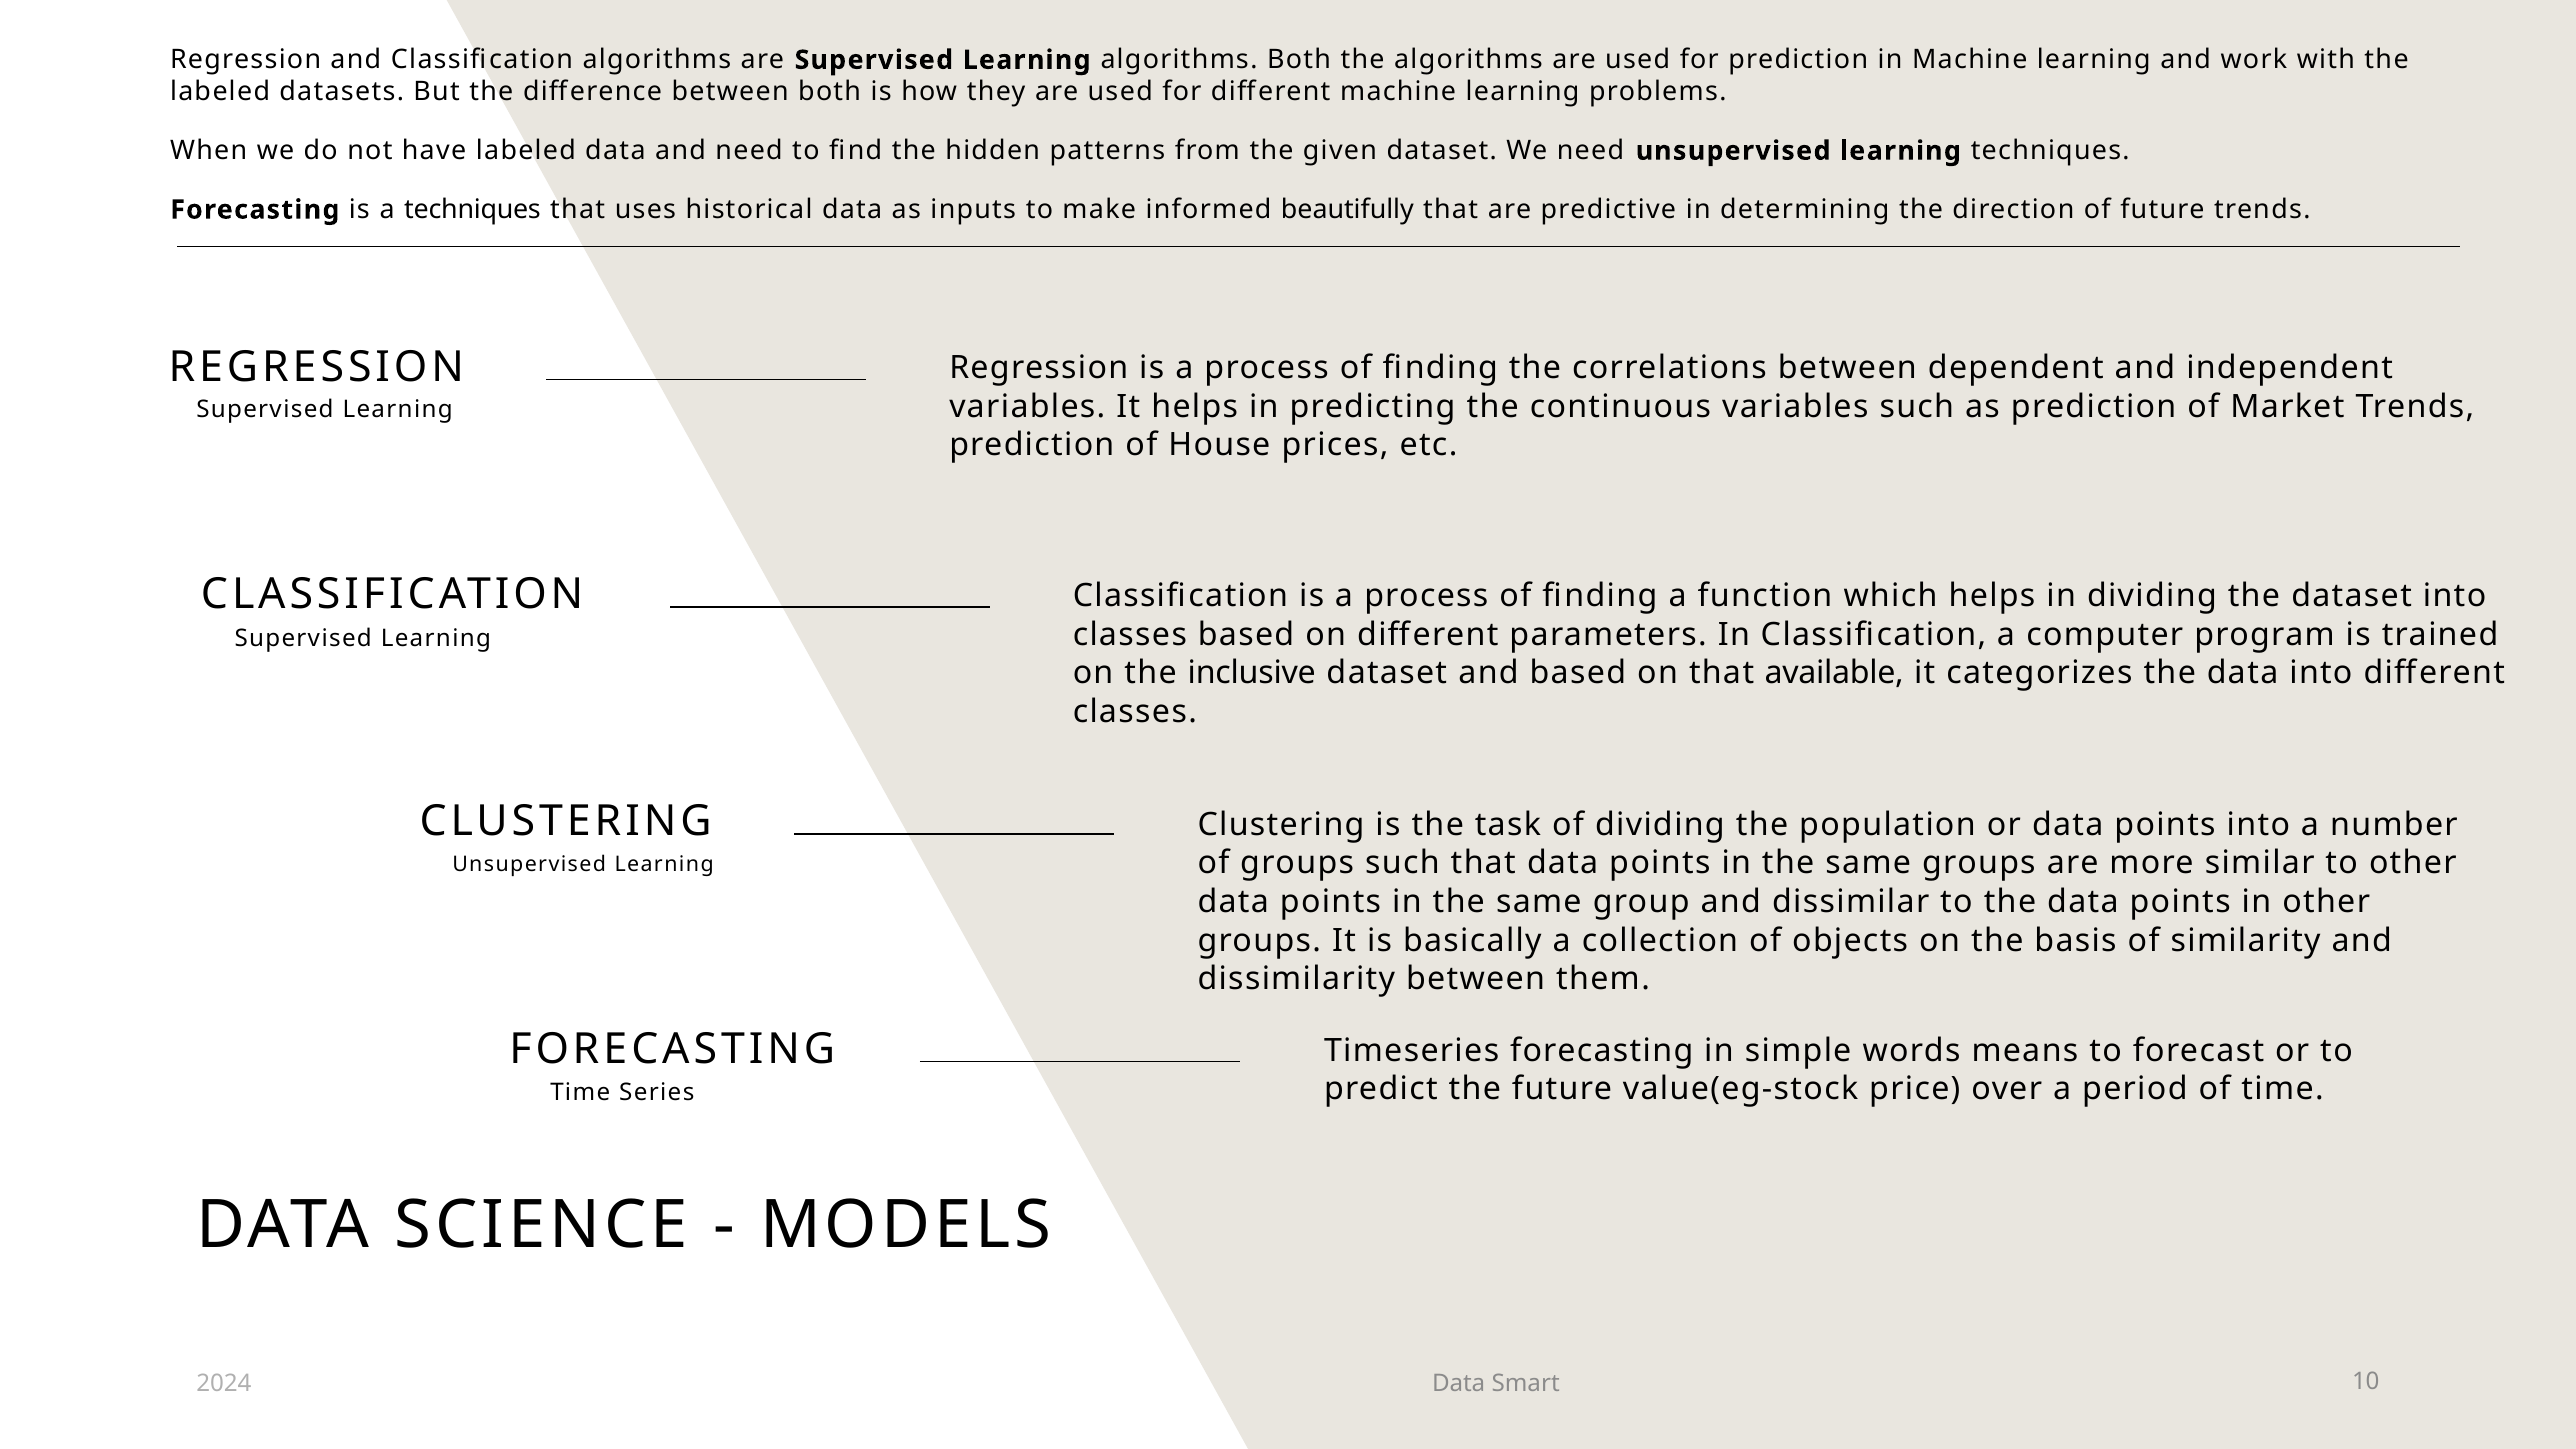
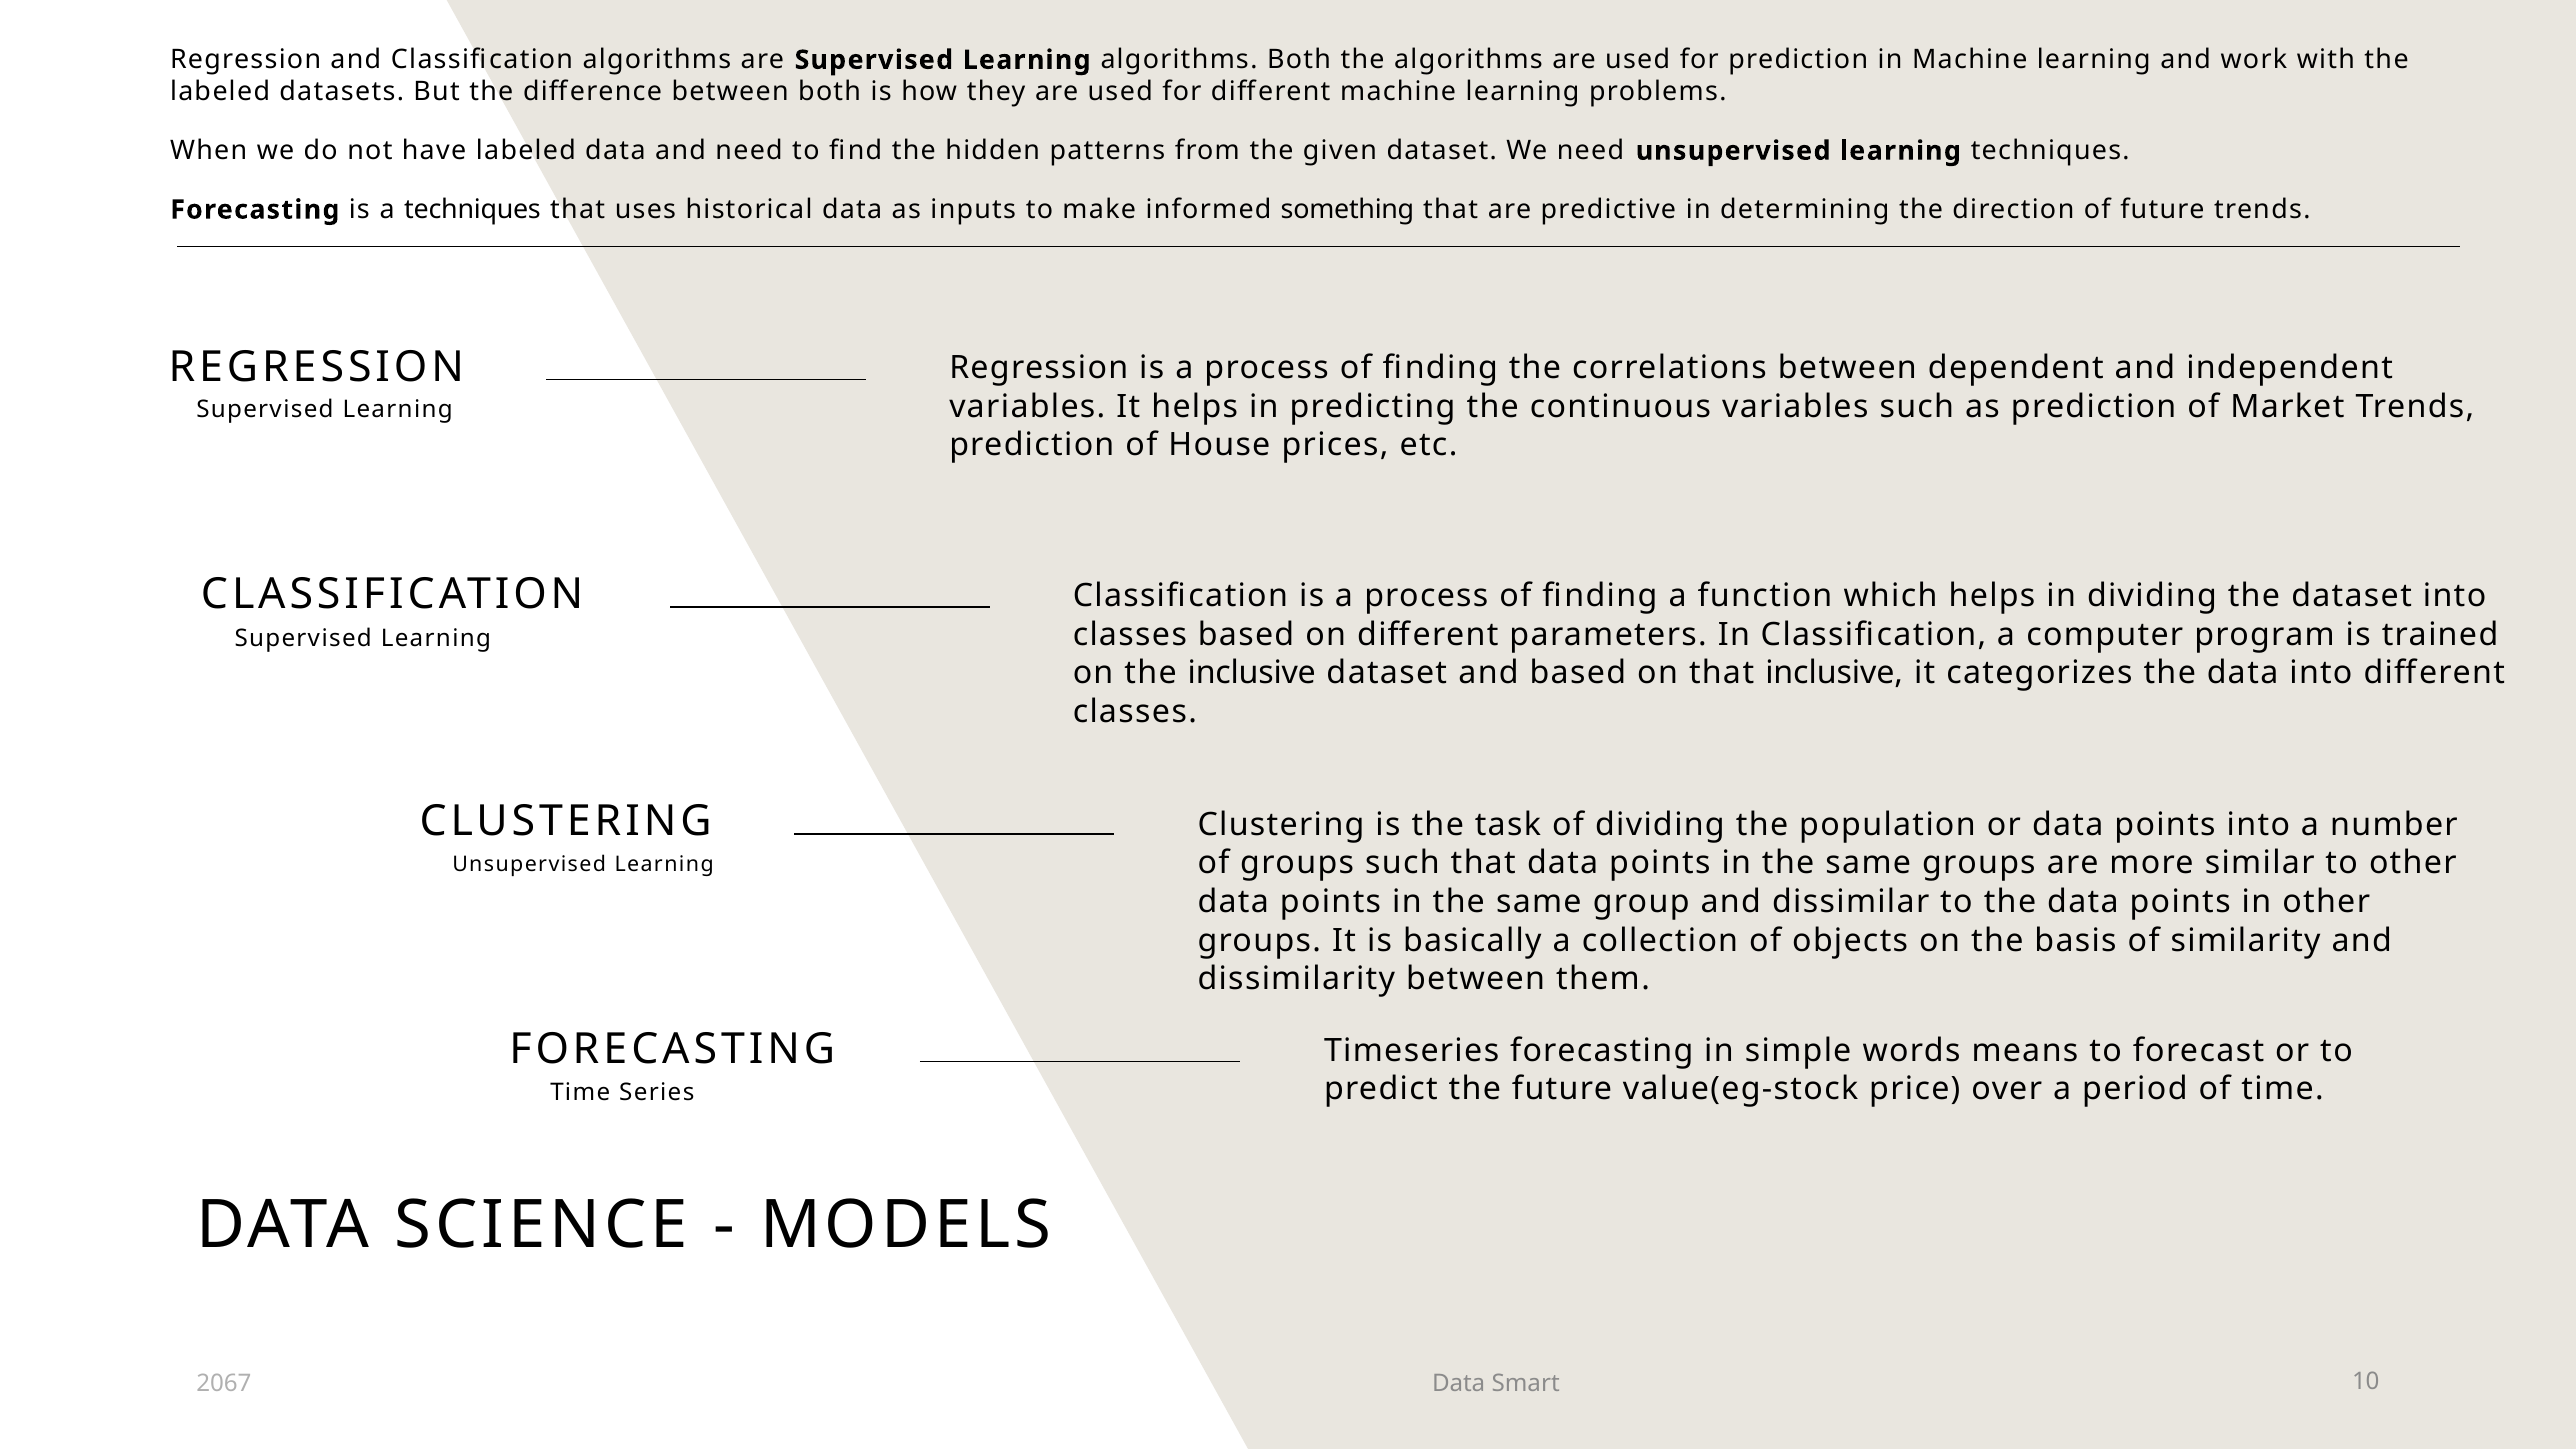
beautifully: beautifully -> something
that available: available -> inclusive
2024: 2024 -> 2067
